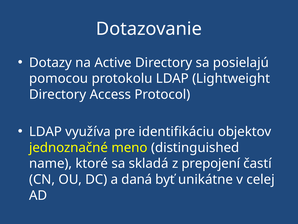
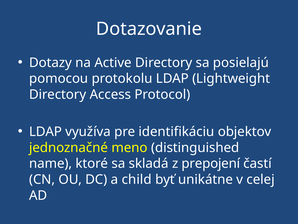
daná: daná -> child
